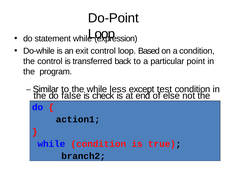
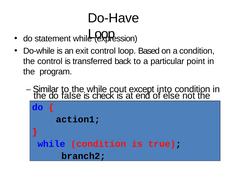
Do-Point: Do-Point -> Do-Have
less: less -> cout
test: test -> into
